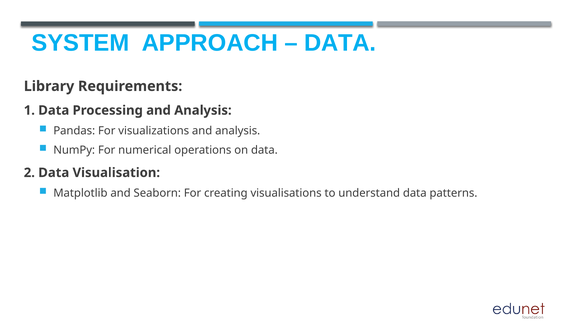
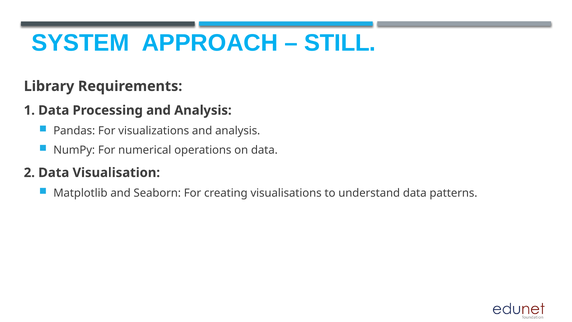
DATA at (340, 43): DATA -> STILL
